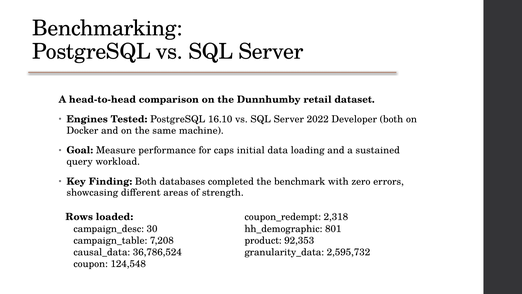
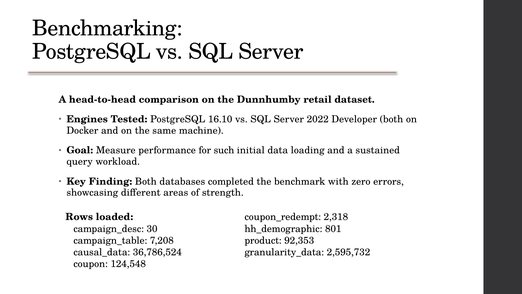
caps: caps -> such
